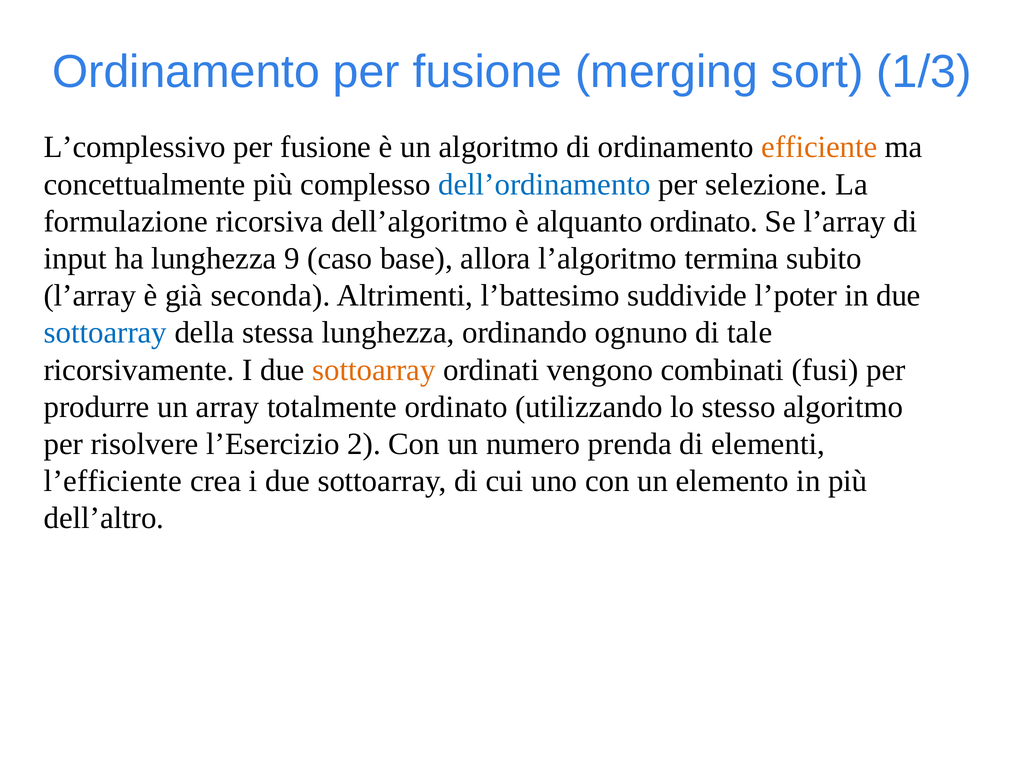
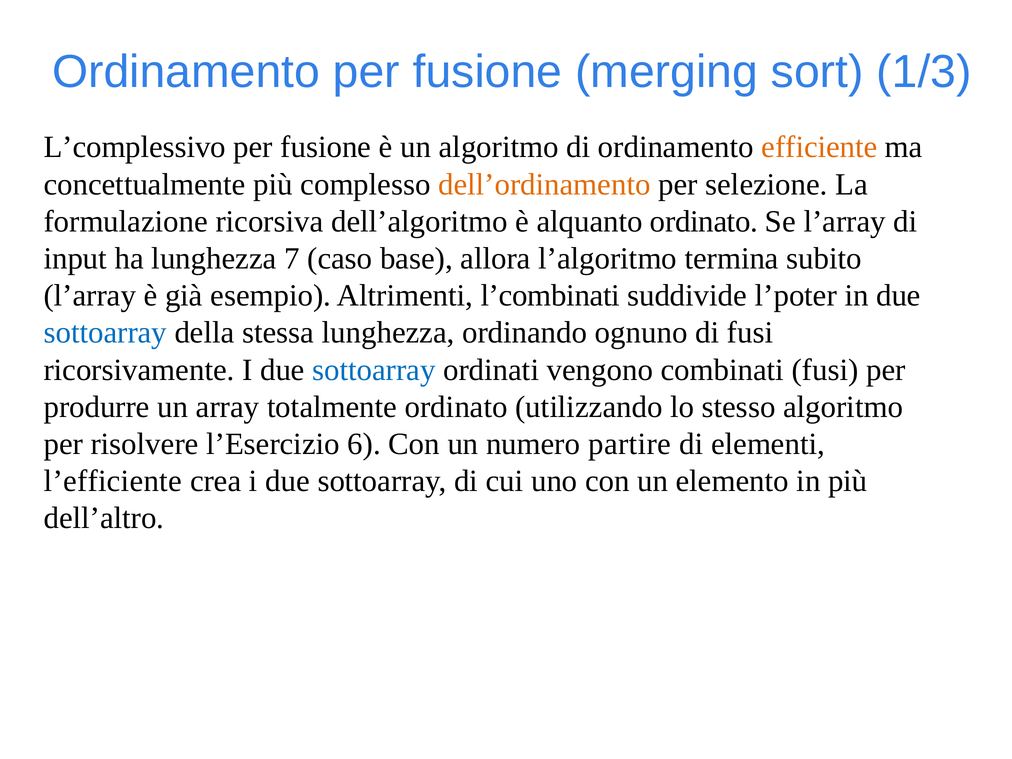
dell’ordinamento colour: blue -> orange
9: 9 -> 7
seconda: seconda -> esempio
l’battesimo: l’battesimo -> l’combinati
di tale: tale -> fusi
sottoarray at (374, 370) colour: orange -> blue
2: 2 -> 6
prenda: prenda -> partire
